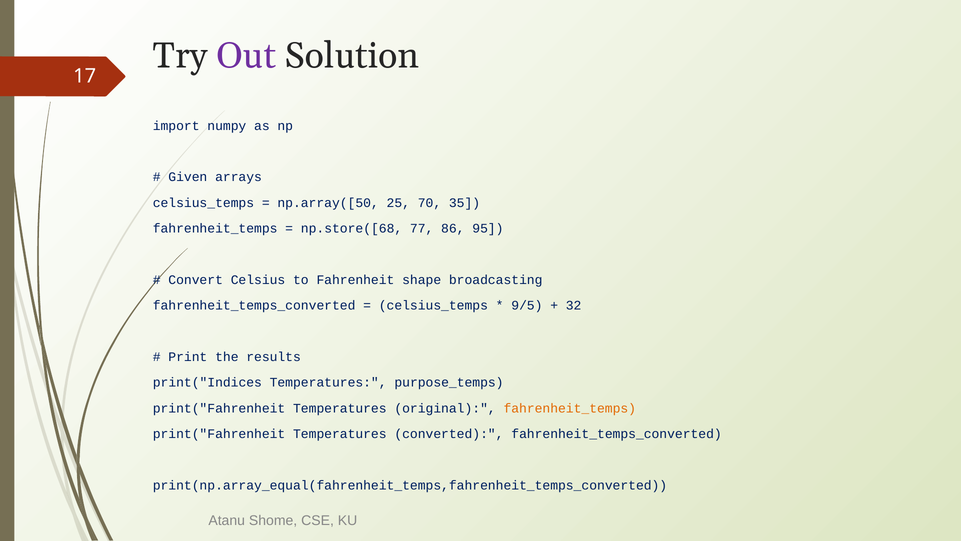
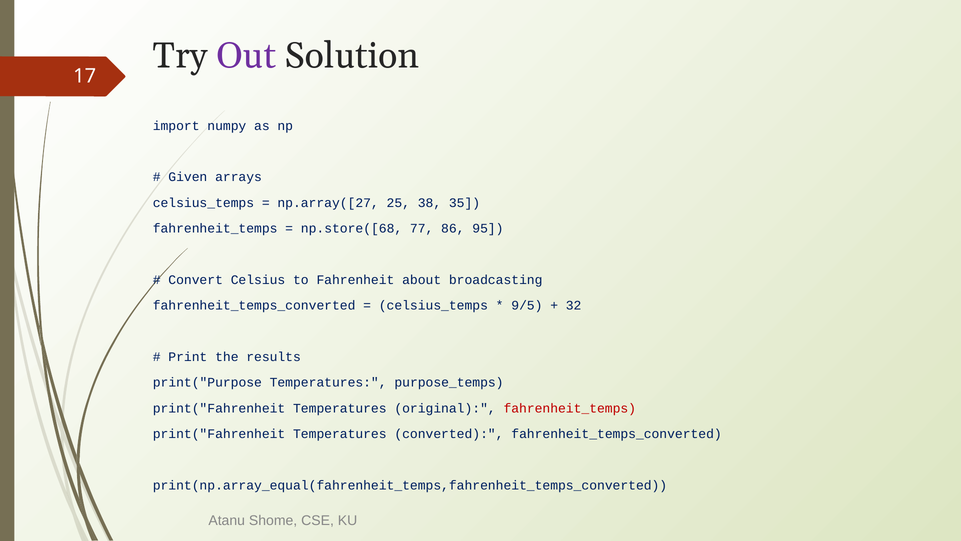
np.array([50: np.array([50 -> np.array([27
70: 70 -> 38
shape: shape -> about
print("Indices: print("Indices -> print("Purpose
fahrenheit_temps at (570, 408) colour: orange -> red
